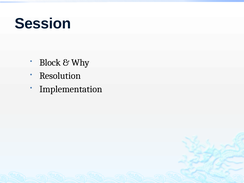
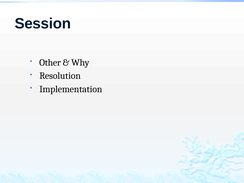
Block: Block -> Other
